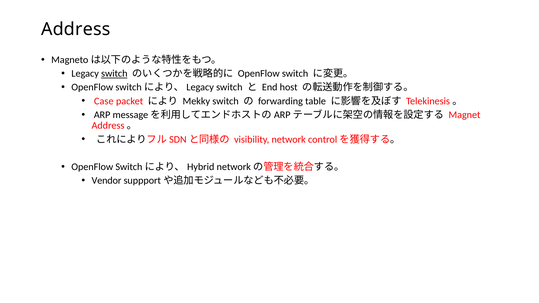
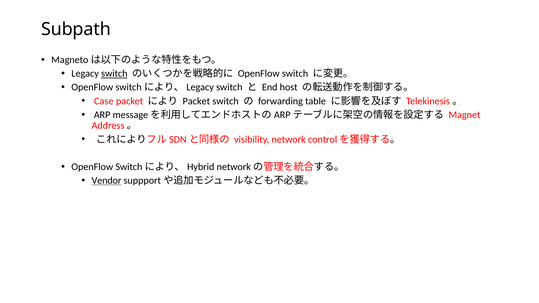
Address: Address -> Subpath
Mekky at (196, 101): Mekky -> Packet
Vendor underline: none -> present
